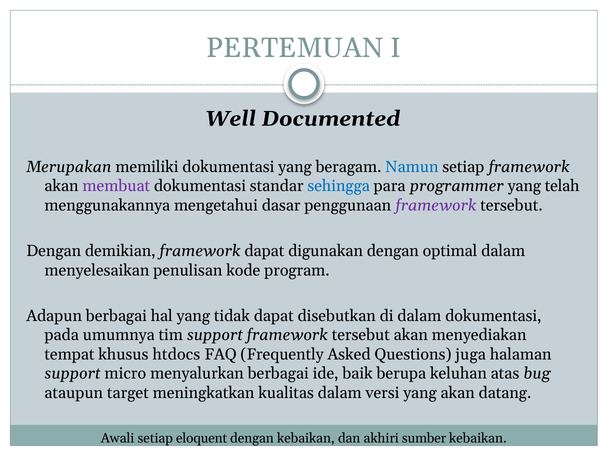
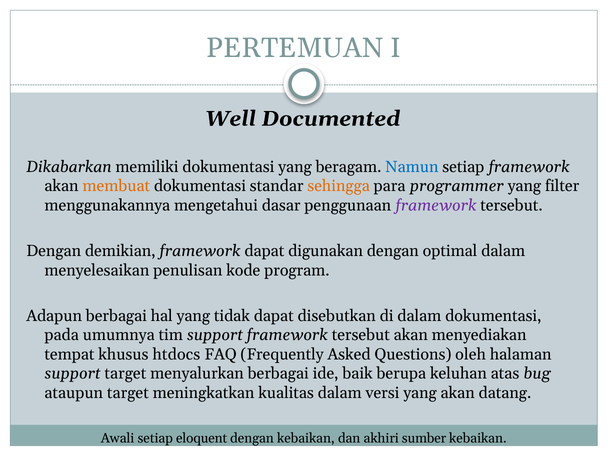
Merupakan: Merupakan -> Dikabarkan
membuat colour: purple -> orange
sehingga colour: blue -> orange
telah: telah -> filter
juga: juga -> oleh
support micro: micro -> target
